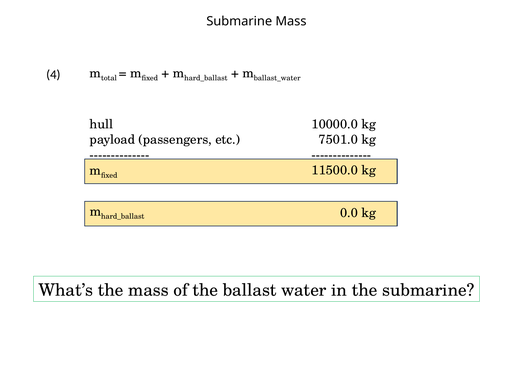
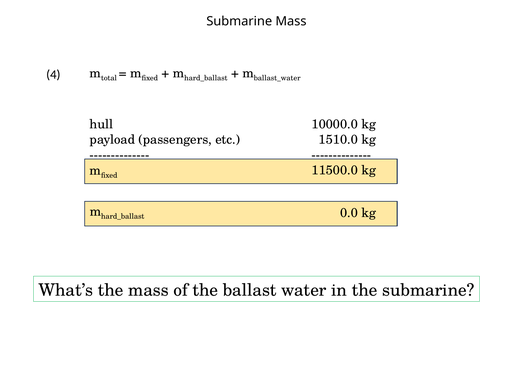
7501.0: 7501.0 -> 1510.0
